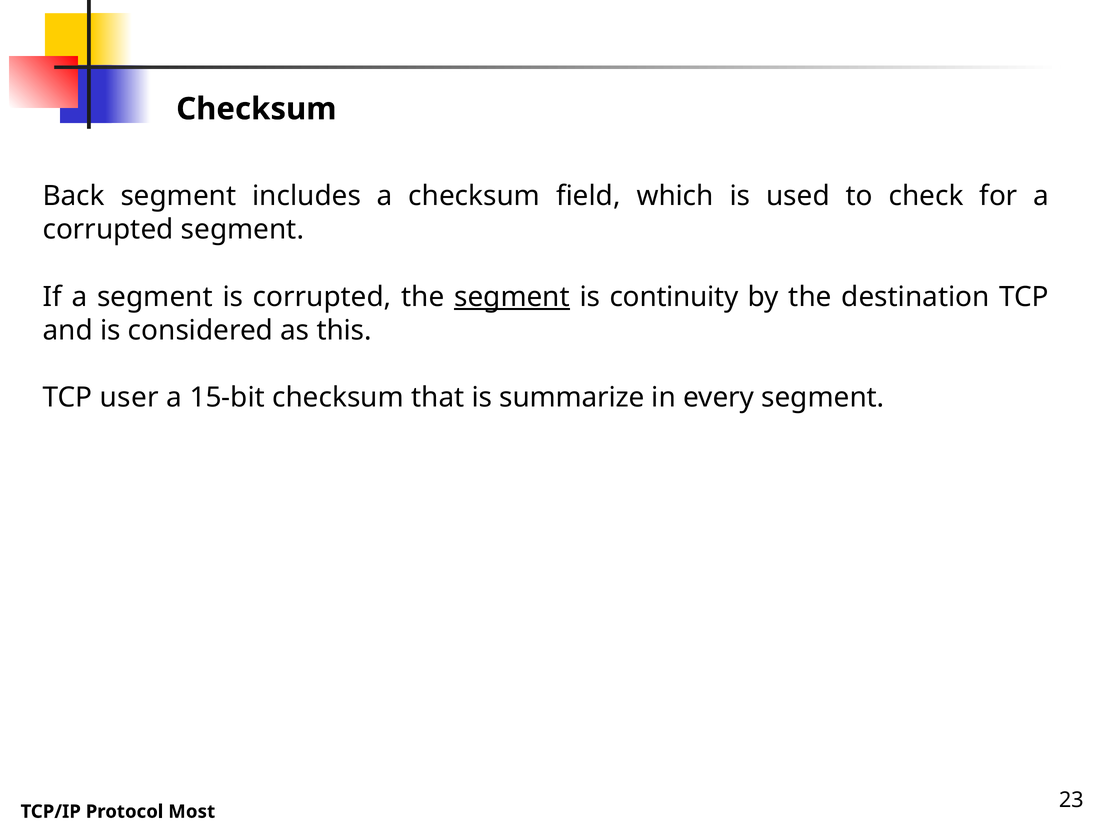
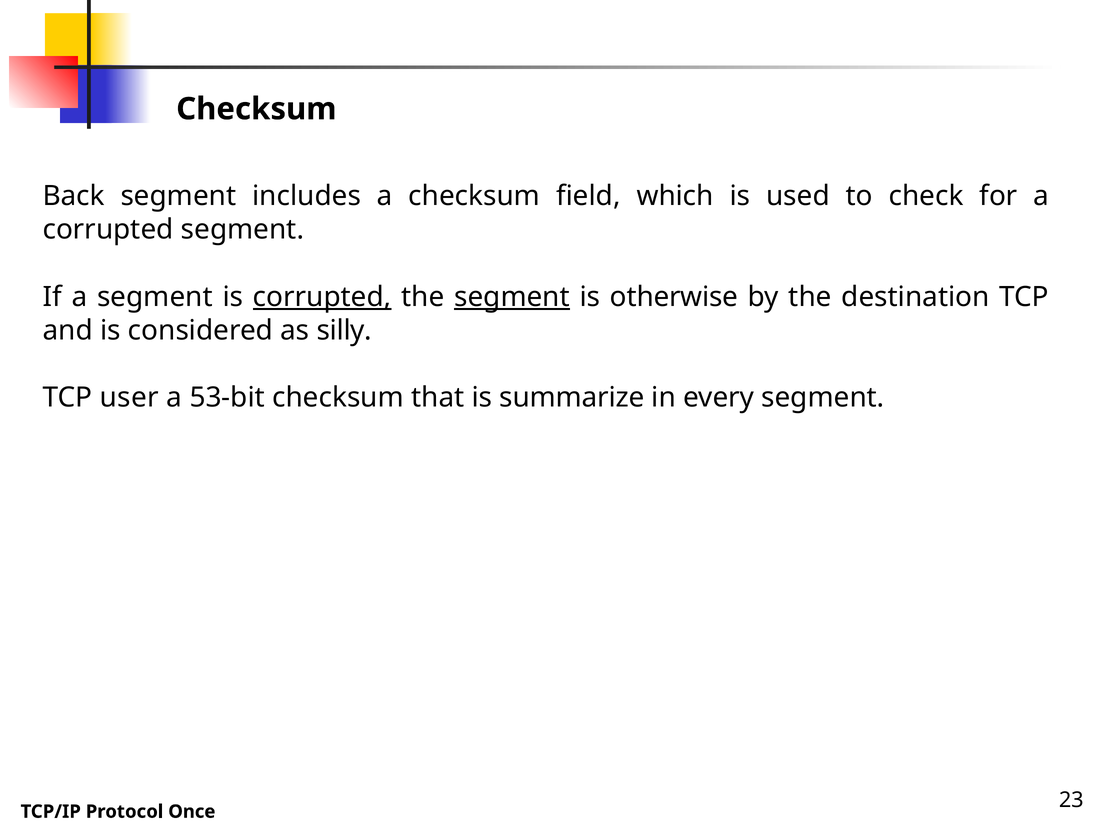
corrupted at (322, 297) underline: none -> present
continuity: continuity -> otherwise
this: this -> silly
15-bit: 15-bit -> 53-bit
Most: Most -> Once
